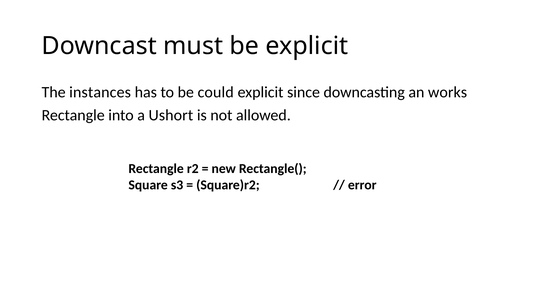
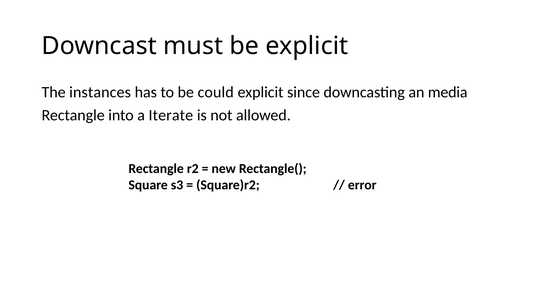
works: works -> media
Ushort: Ushort -> Iterate
